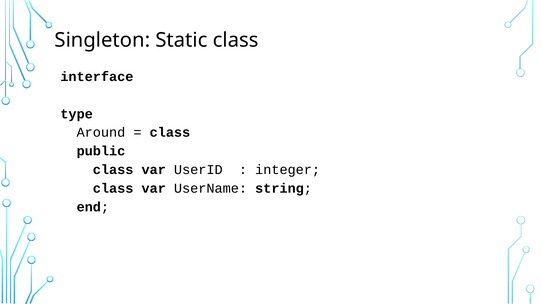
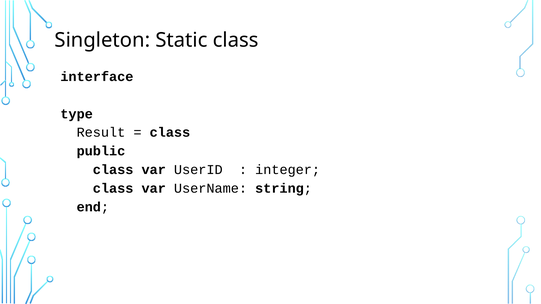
Around: Around -> Result
